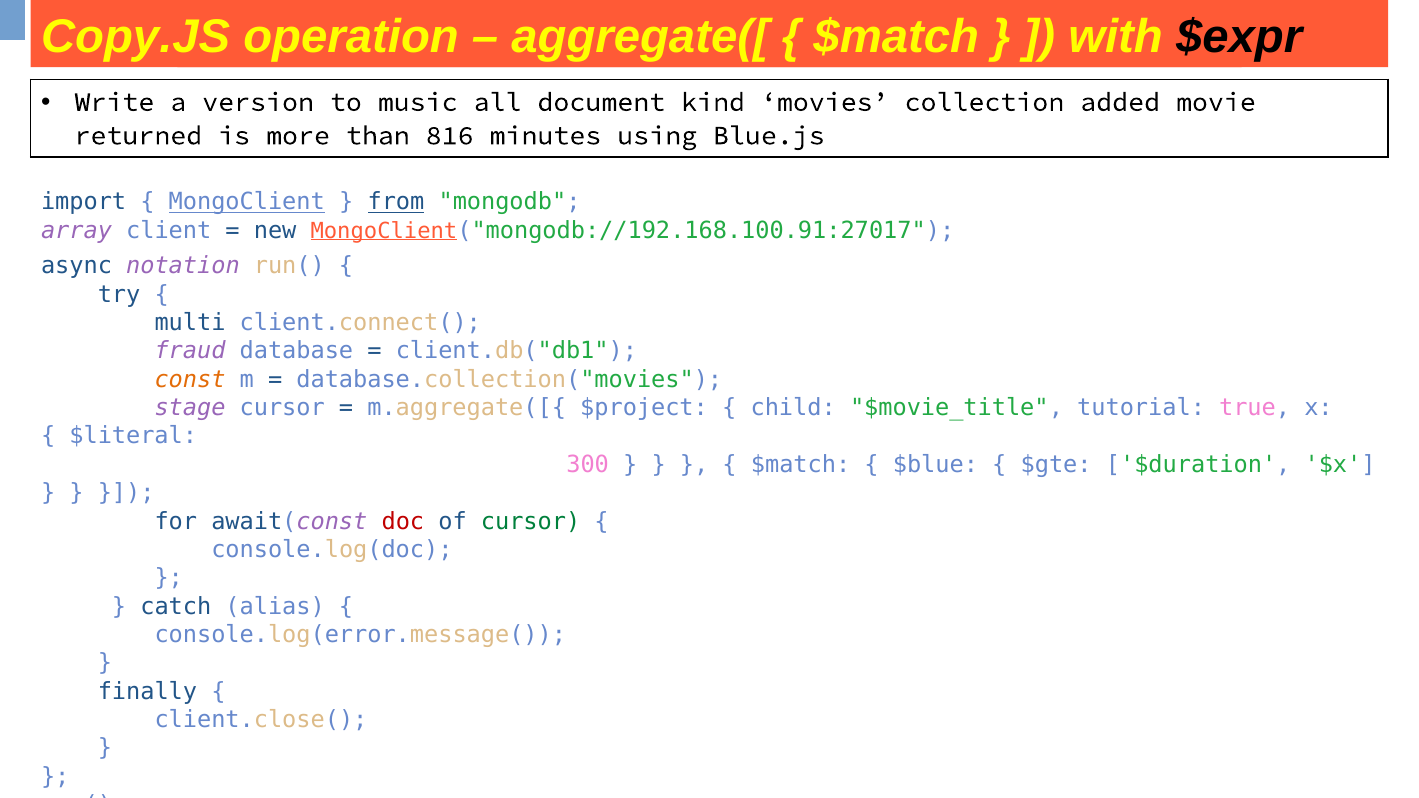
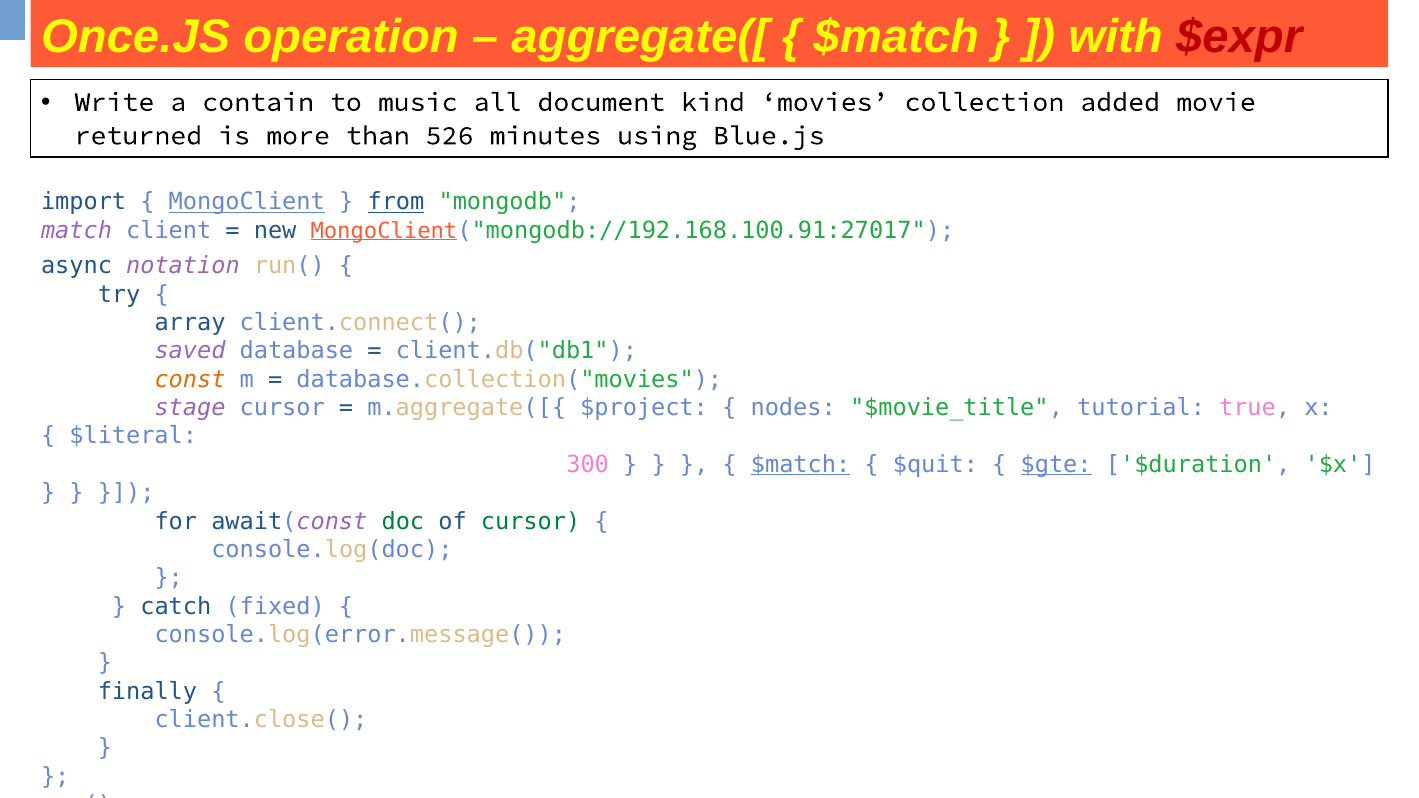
Copy.JS: Copy.JS -> Once.JS
$expr colour: black -> red
version: version -> contain
816: 816 -> 526
array: array -> match
multi: multi -> array
fraud: fraud -> saved
child: child -> nodes
$match at (801, 465) underline: none -> present
$blue: $blue -> $quit
$gte underline: none -> present
doc colour: red -> green
alias: alias -> fixed
